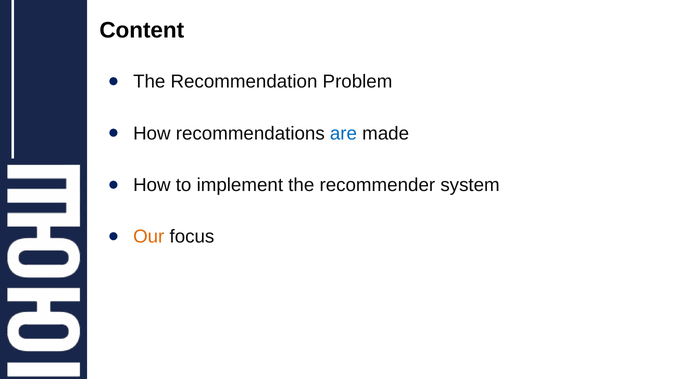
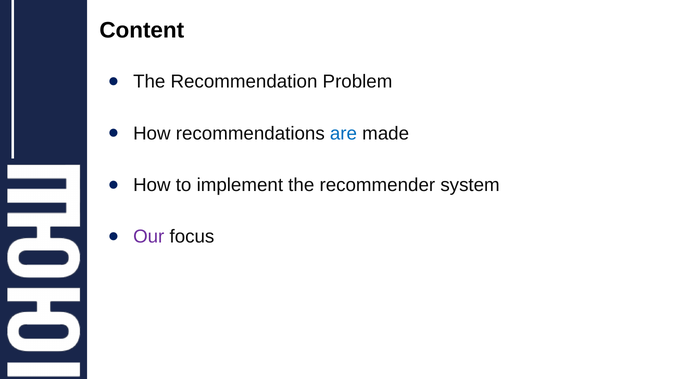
Our colour: orange -> purple
